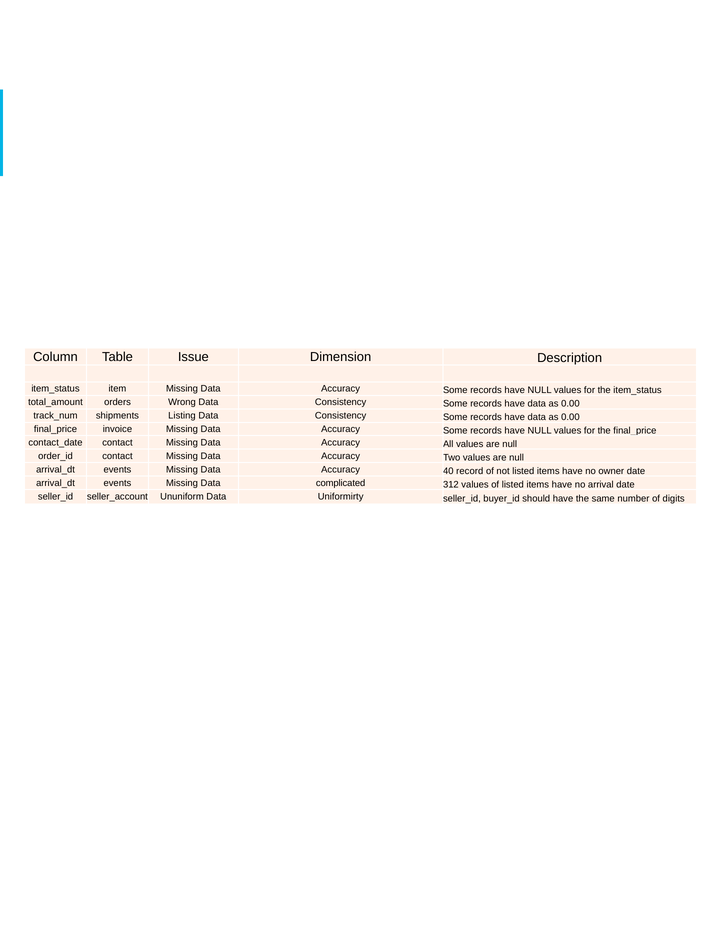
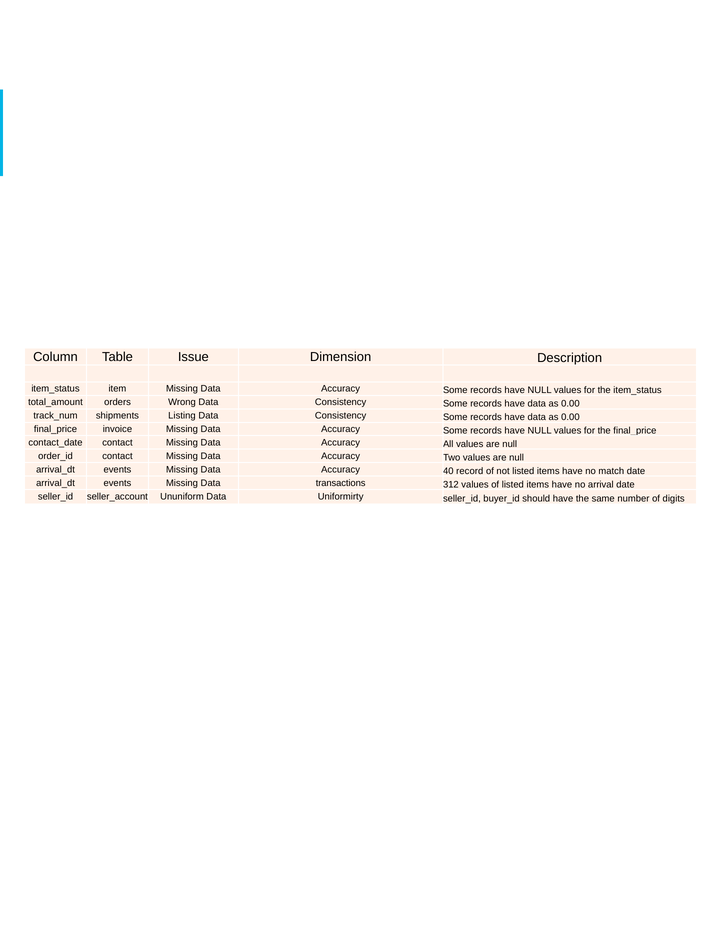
owner: owner -> match
complicated: complicated -> transactions
